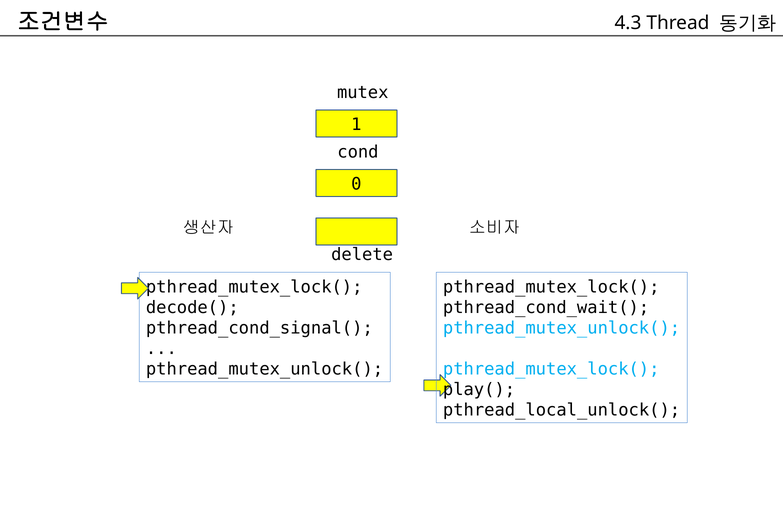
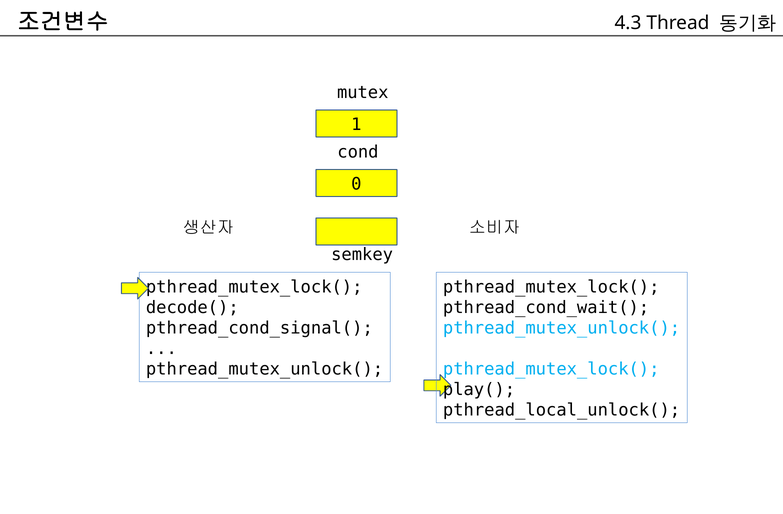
delete: delete -> semkey
